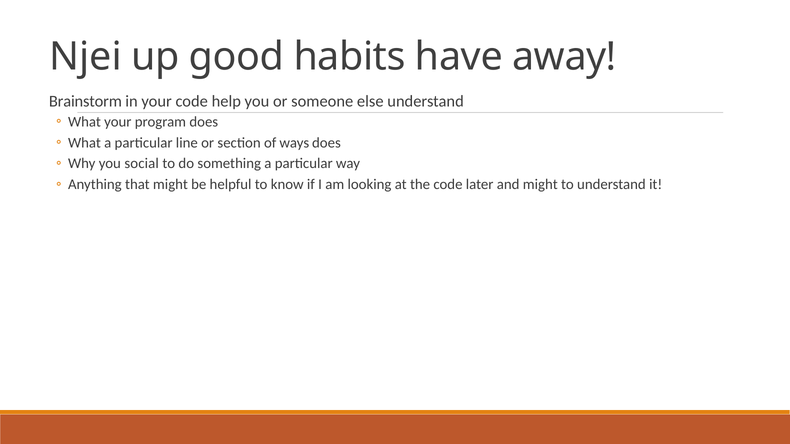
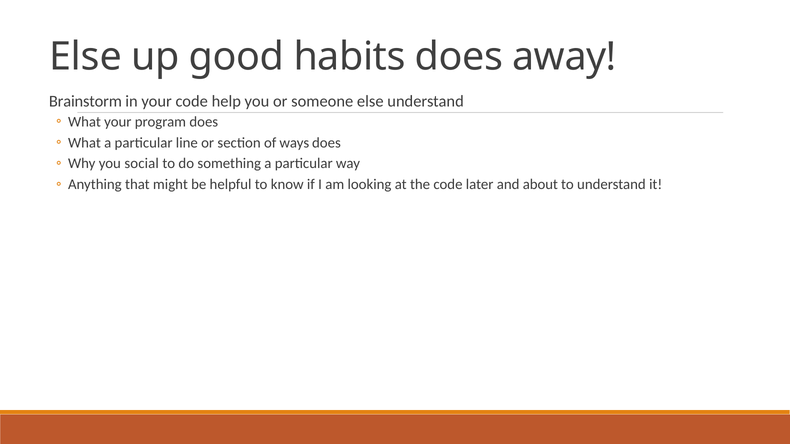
Njei at (85, 57): Njei -> Else
habits have: have -> does
and might: might -> about
